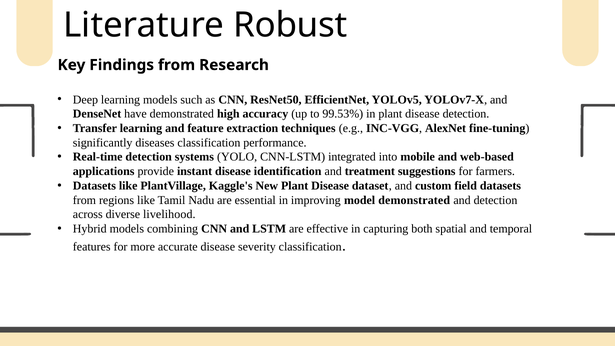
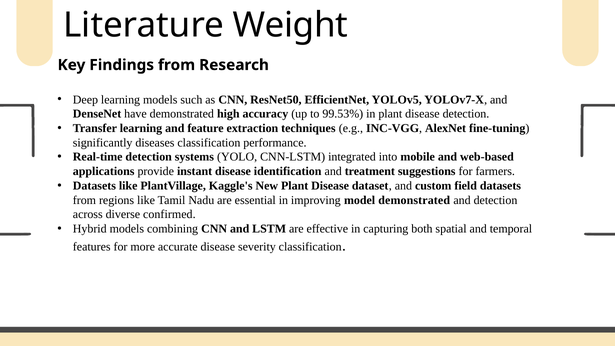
Robust: Robust -> Weight
livelihood: livelihood -> confirmed
